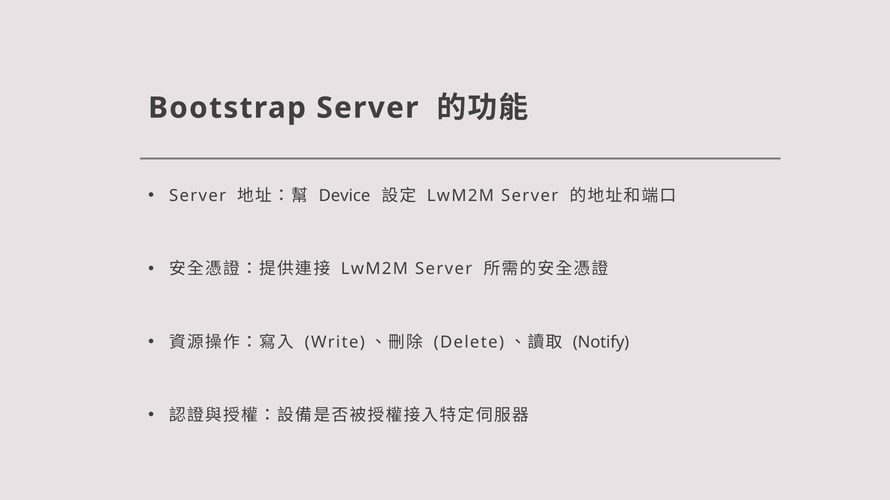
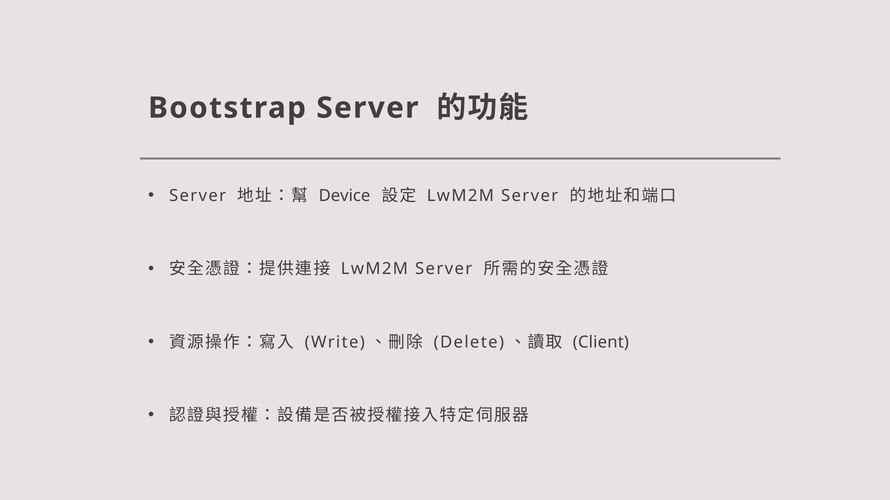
Notify: Notify -> Client
